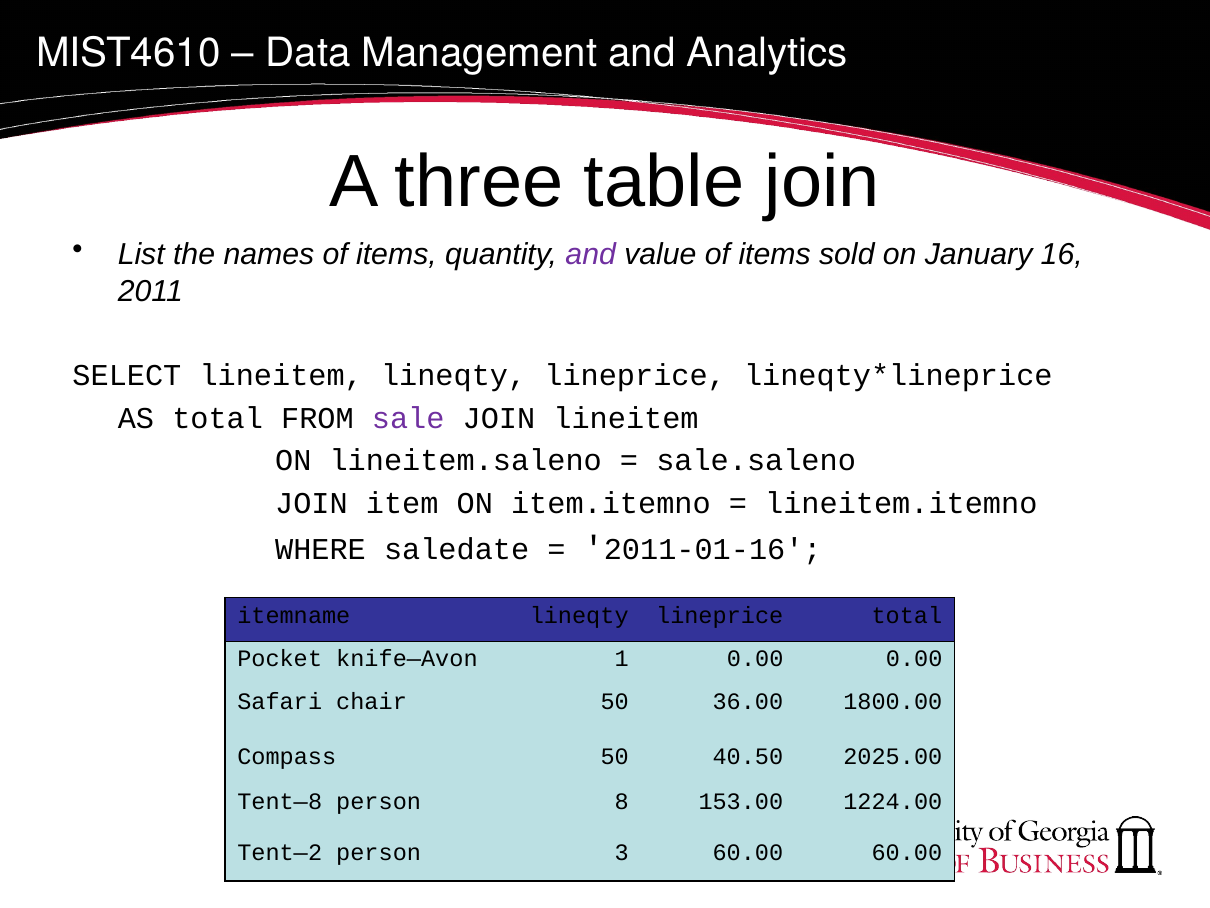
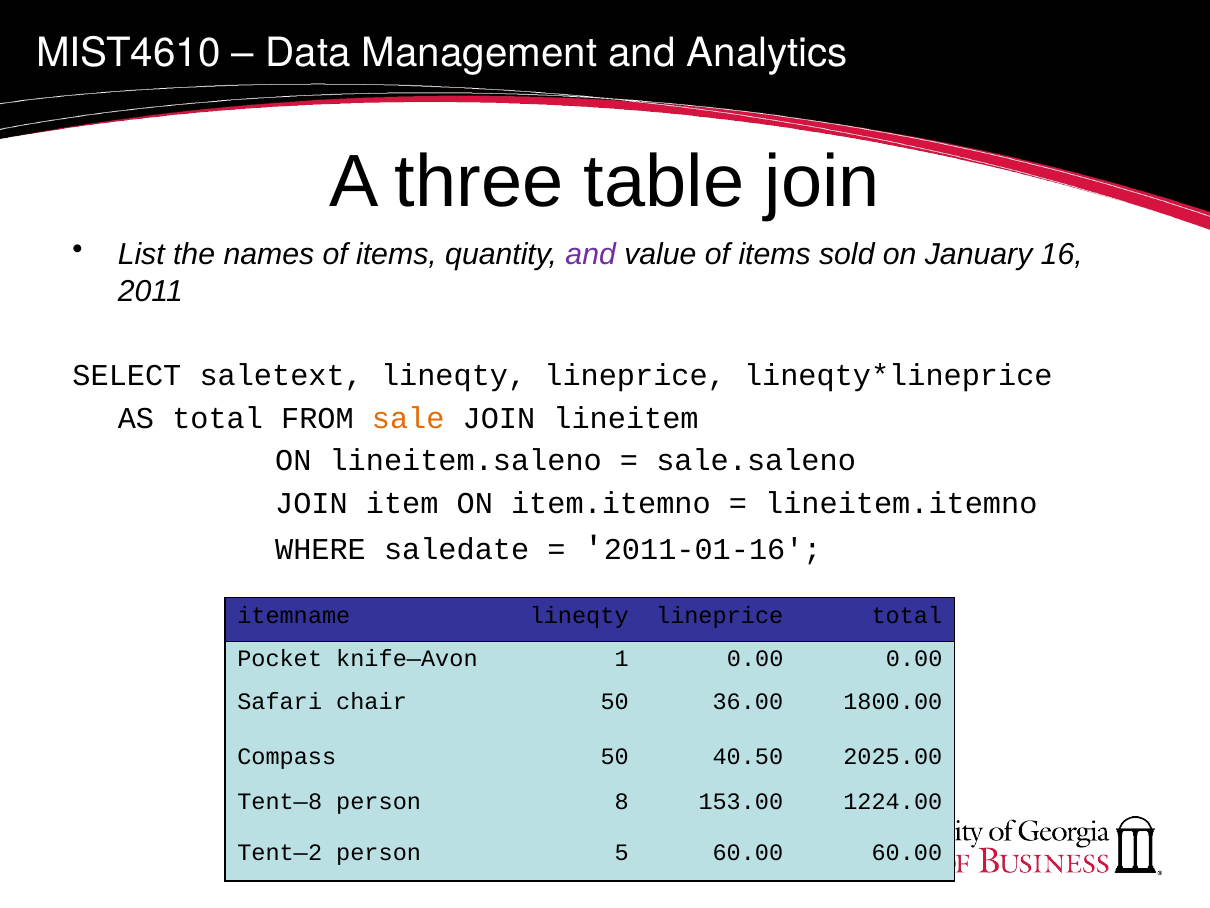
SELECT lineitem: lineitem -> saletext
sale colour: purple -> orange
3: 3 -> 5
